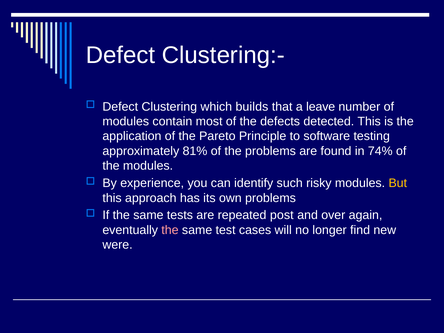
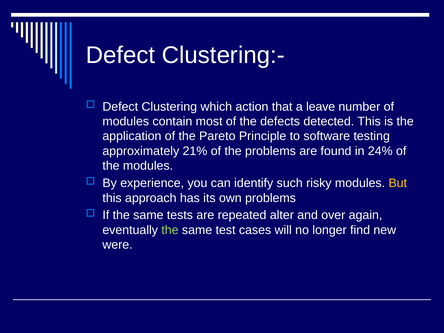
builds: builds -> action
81%: 81% -> 21%
74%: 74% -> 24%
post: post -> alter
the at (170, 230) colour: pink -> light green
